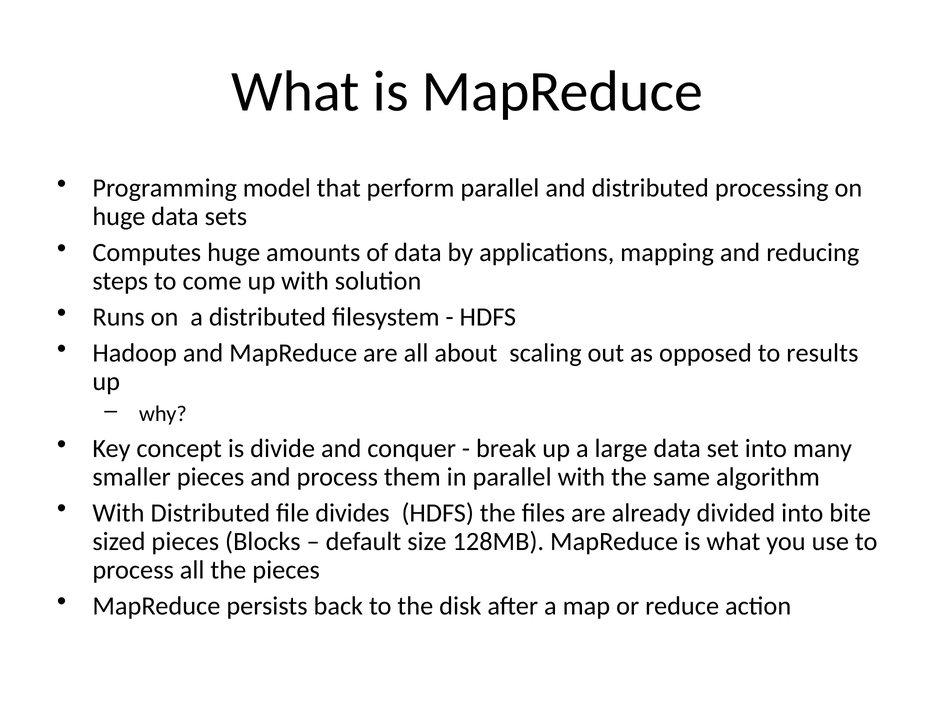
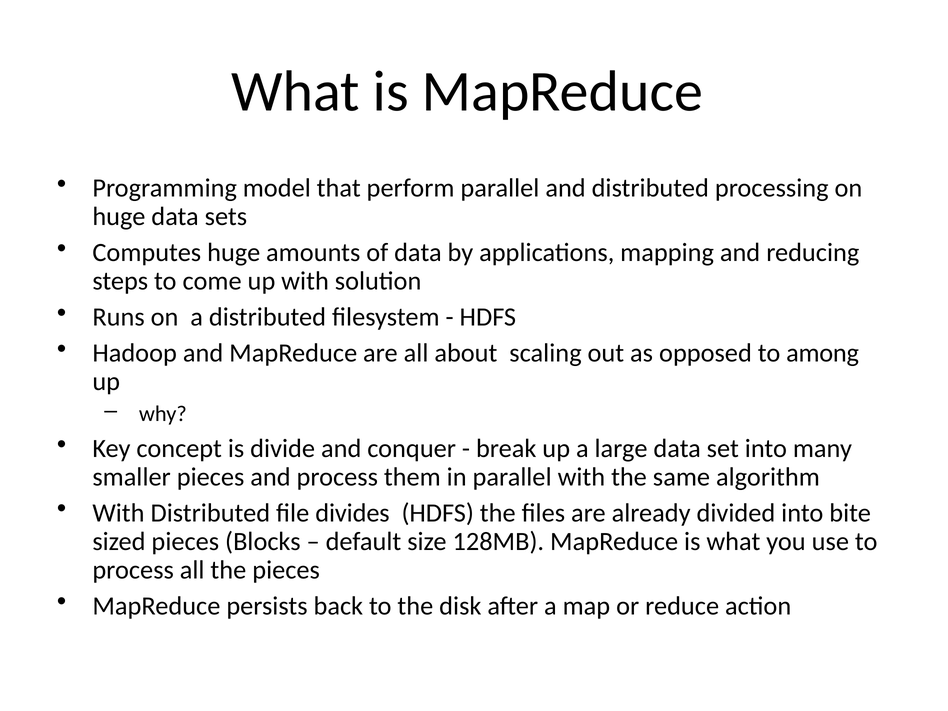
results: results -> among
